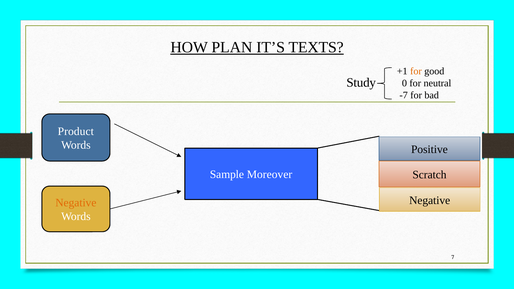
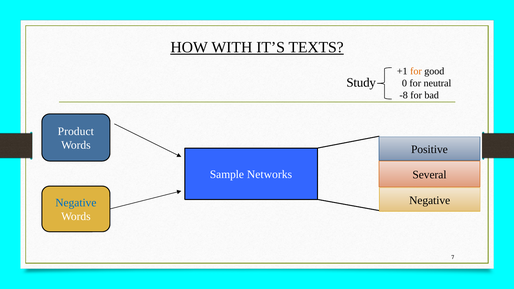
PLAN: PLAN -> WITH
-7: -7 -> -8
Moreover: Moreover -> Networks
Scratch: Scratch -> Several
Negative at (76, 203) colour: orange -> blue
